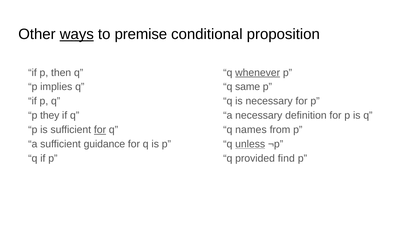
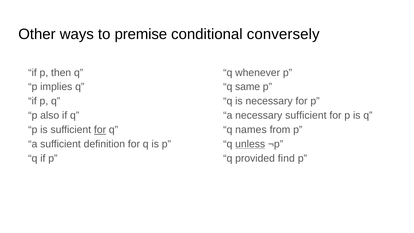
ways underline: present -> none
proposition: proposition -> conversely
whenever underline: present -> none
they: they -> also
necessary definition: definition -> sufficient
guidance: guidance -> definition
